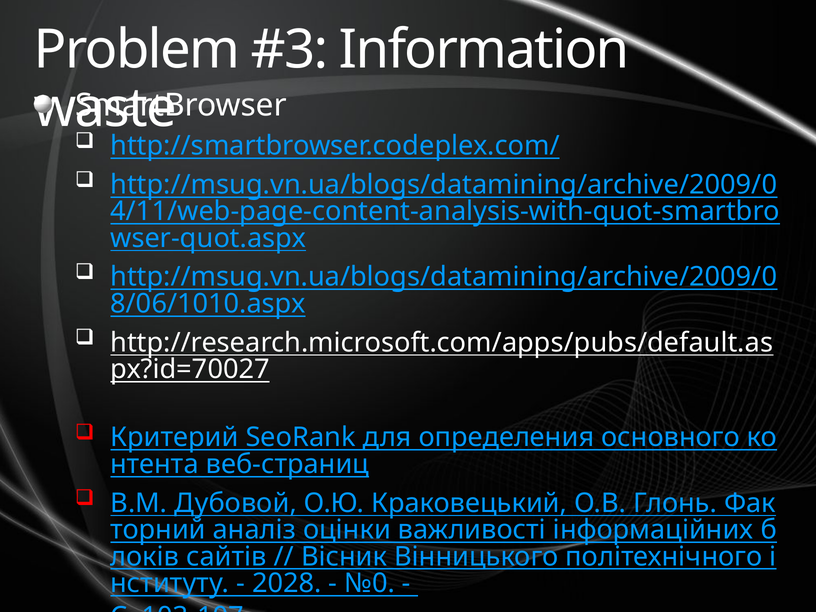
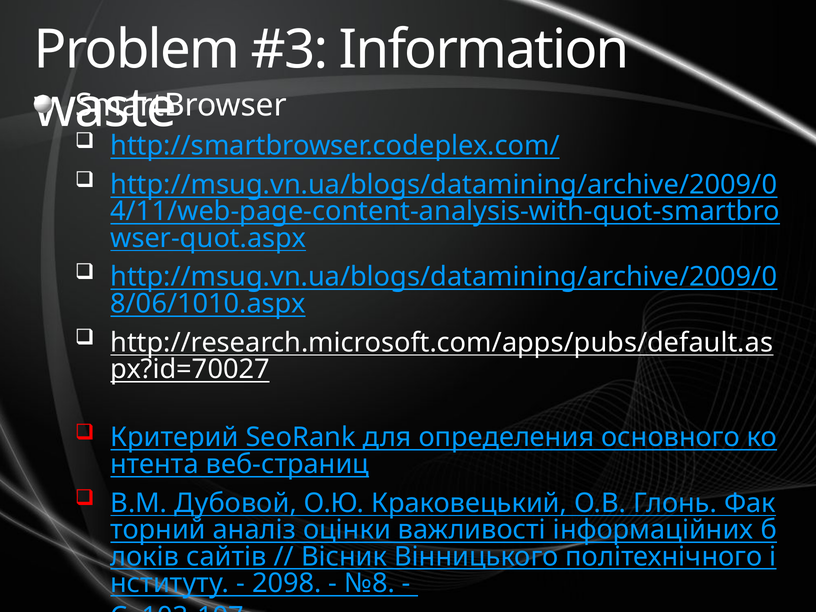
2028: 2028 -> 2098
№0: №0 -> №8
